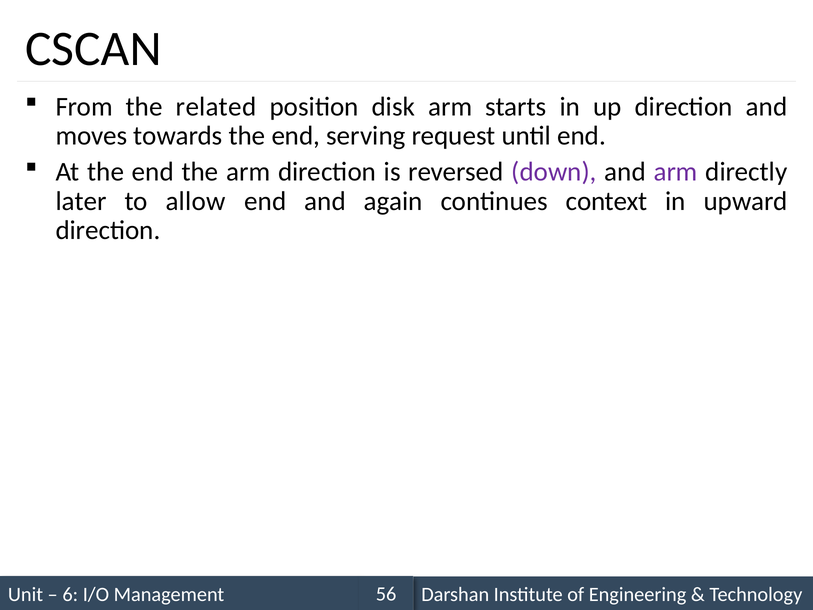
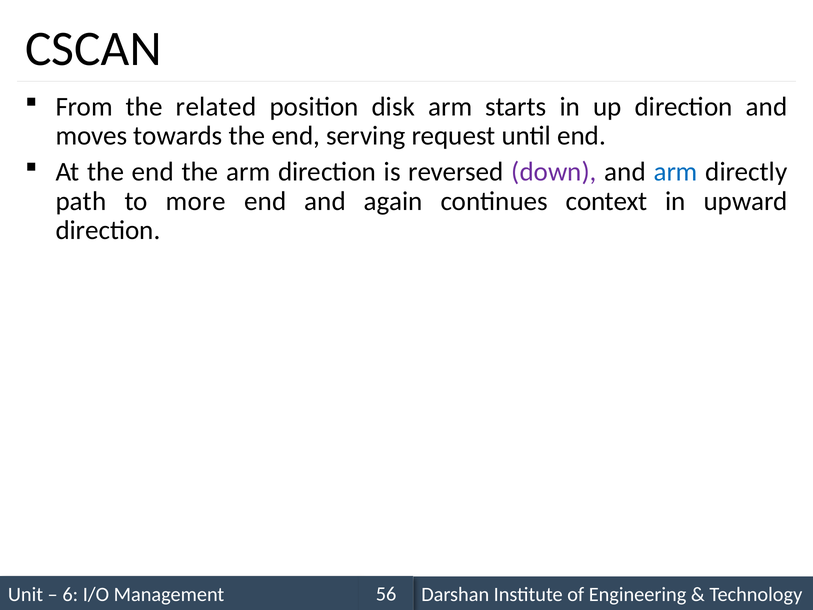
arm at (676, 172) colour: purple -> blue
later: later -> path
allow: allow -> more
